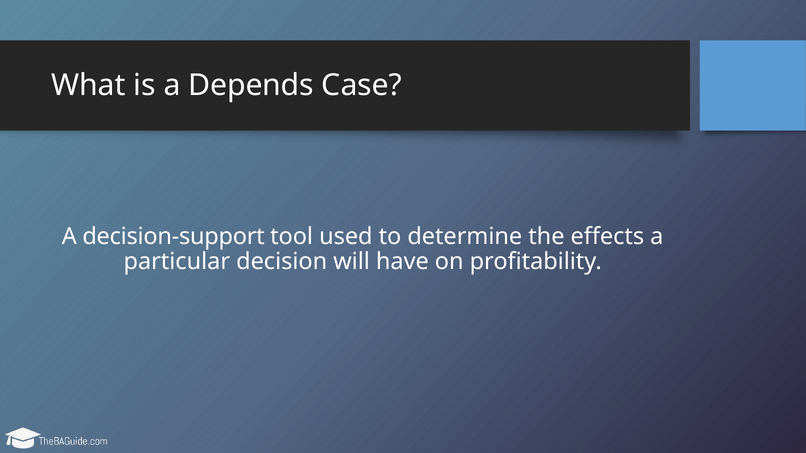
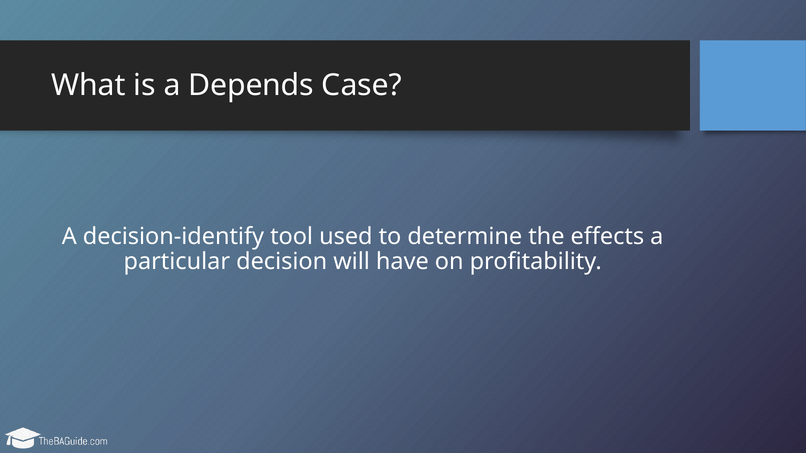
decision-support: decision-support -> decision-identify
